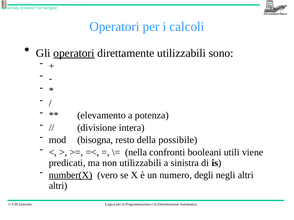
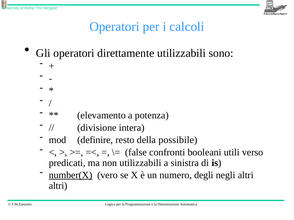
operatori at (74, 53) underline: present -> none
bisogna: bisogna -> definire
nella: nella -> false
viene: viene -> verso
